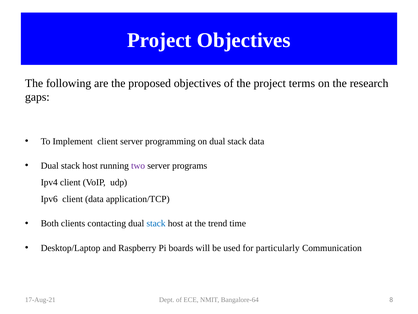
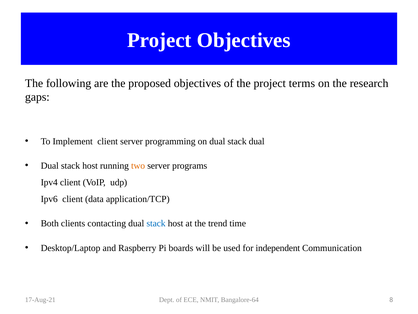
stack data: data -> dual
two colour: purple -> orange
particularly: particularly -> independent
